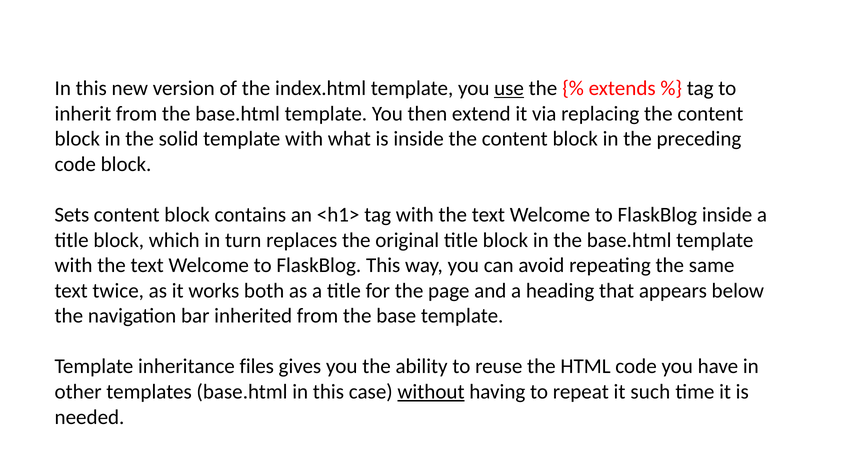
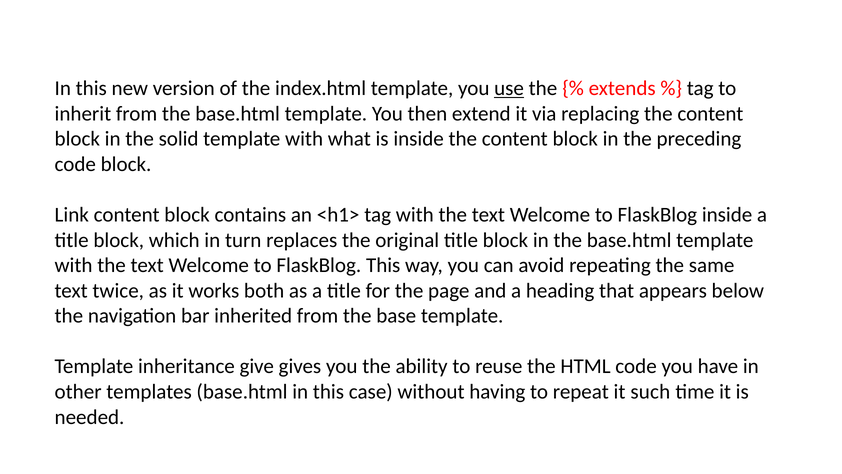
Sets: Sets -> Link
files: files -> give
without underline: present -> none
